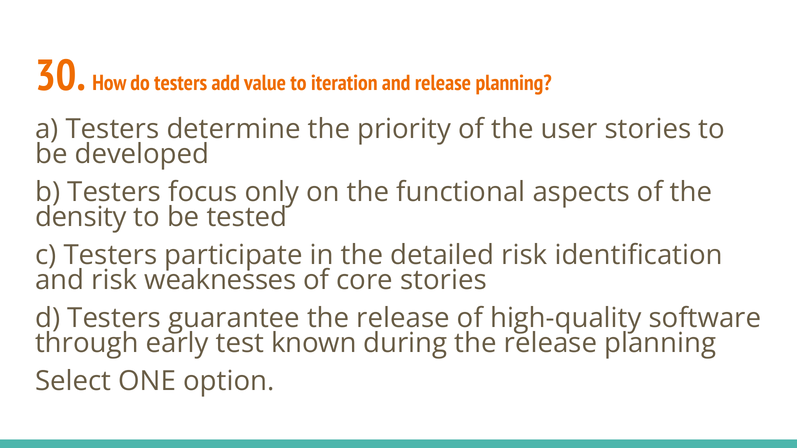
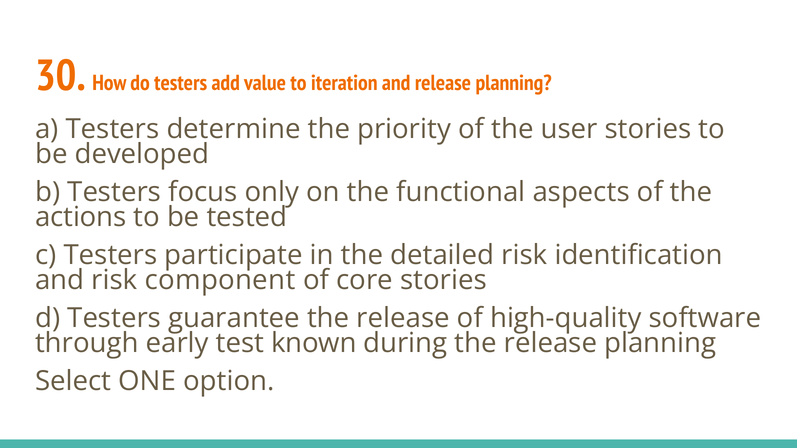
density: density -> actions
weaknesses: weaknesses -> component
